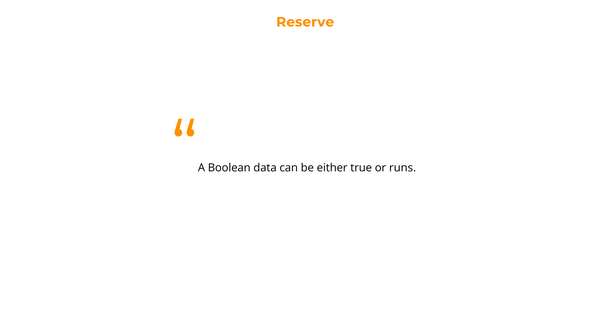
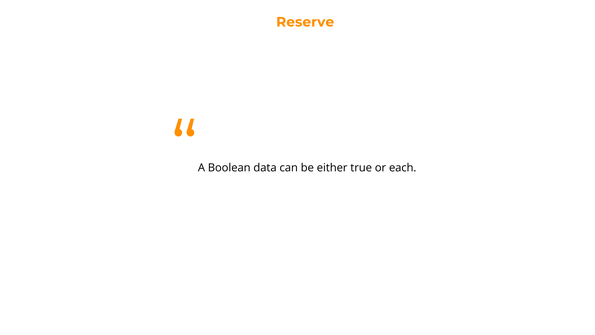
runs: runs -> each
